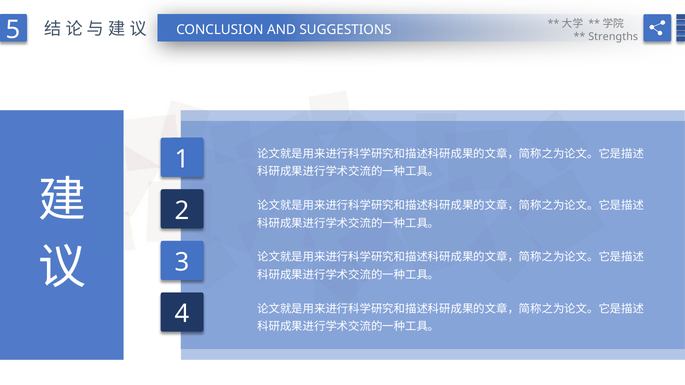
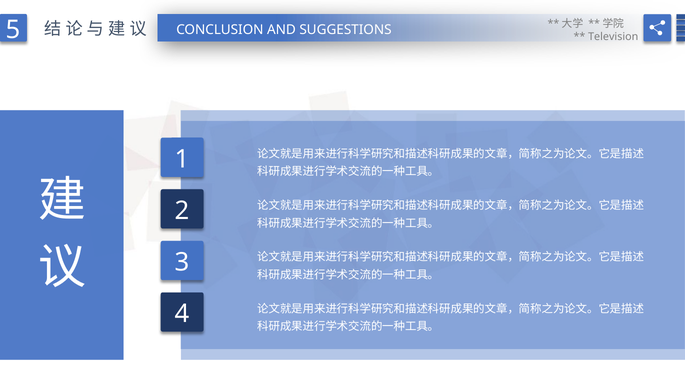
Strengths: Strengths -> Television
